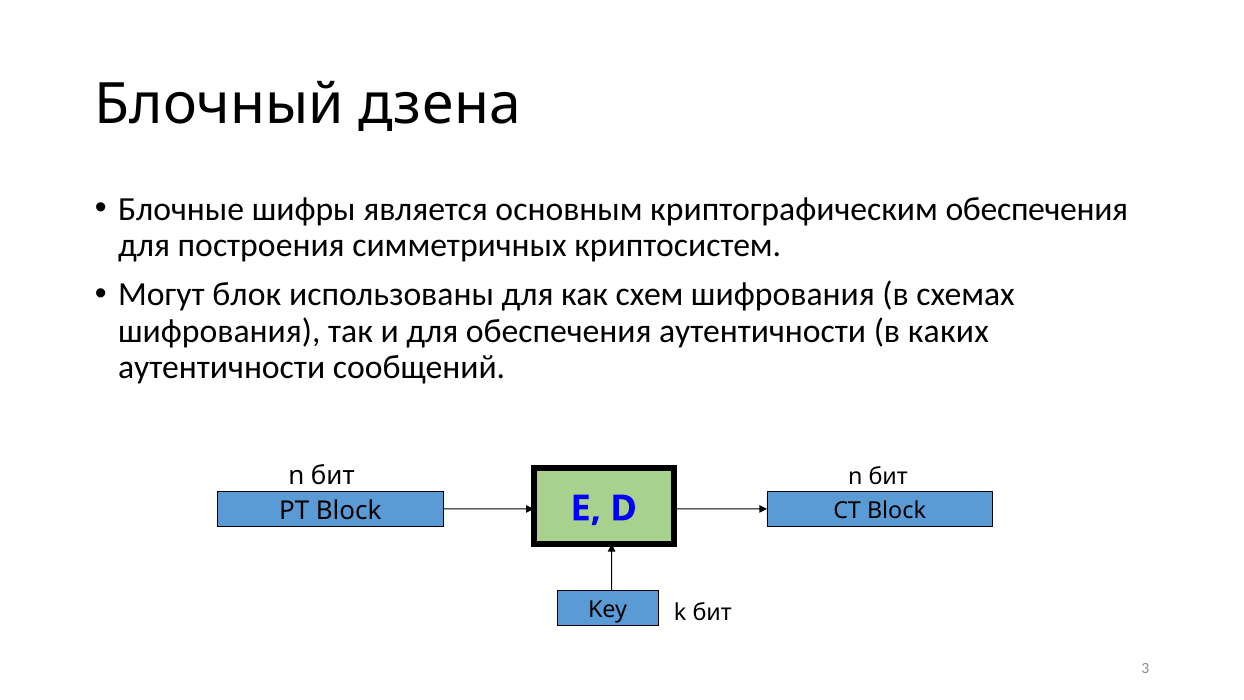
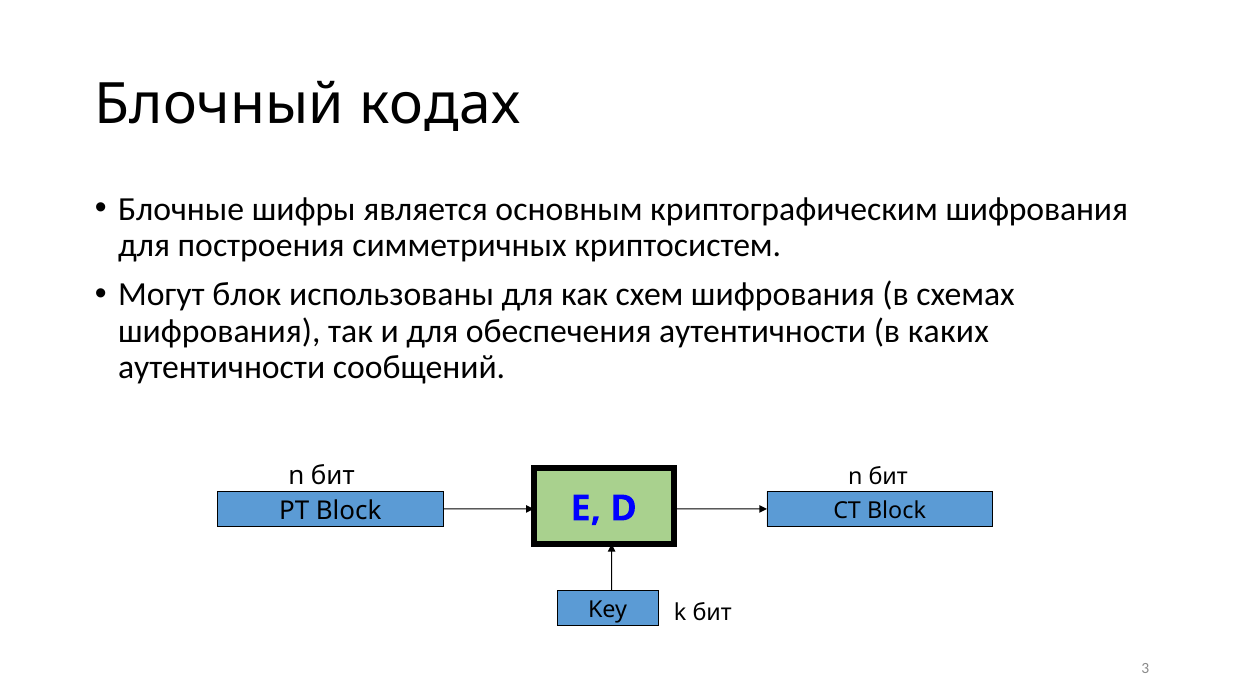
дзена: дзена -> кодах
криптографическим обеспечения: обеспечения -> шифрования
